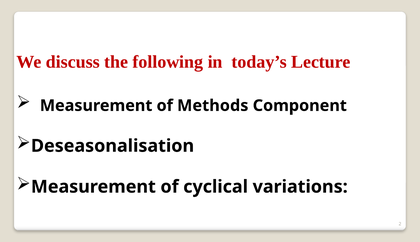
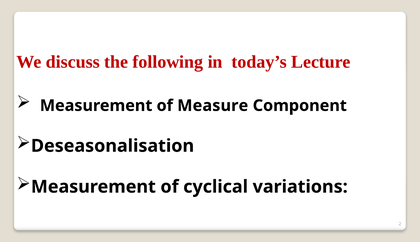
Methods: Methods -> Measure
